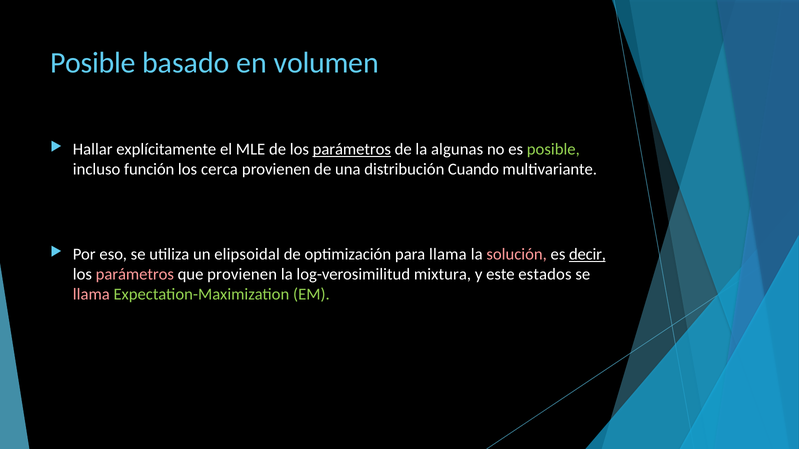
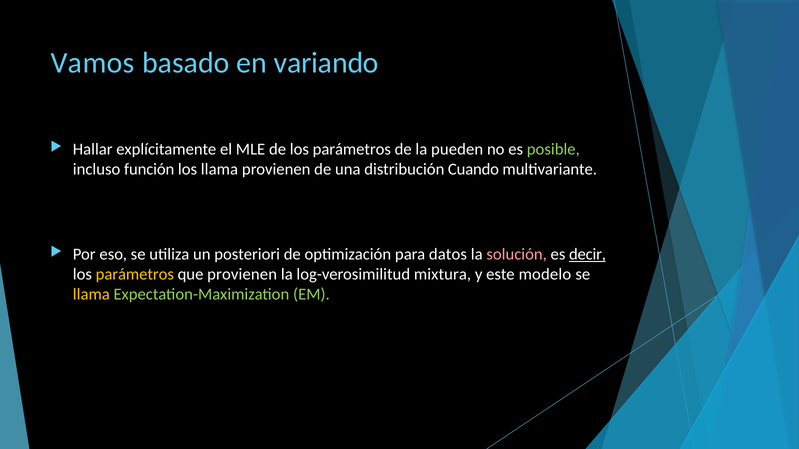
Posible at (93, 63): Posible -> Vamos
volumen: volumen -> variando
parámetros at (352, 149) underline: present -> none
algunas: algunas -> pueden
los cerca: cerca -> llama
elipsoidal: elipsoidal -> posteriori
para llama: llama -> datos
parámetros at (135, 274) colour: pink -> yellow
estados: estados -> modelo
llama at (91, 294) colour: pink -> yellow
